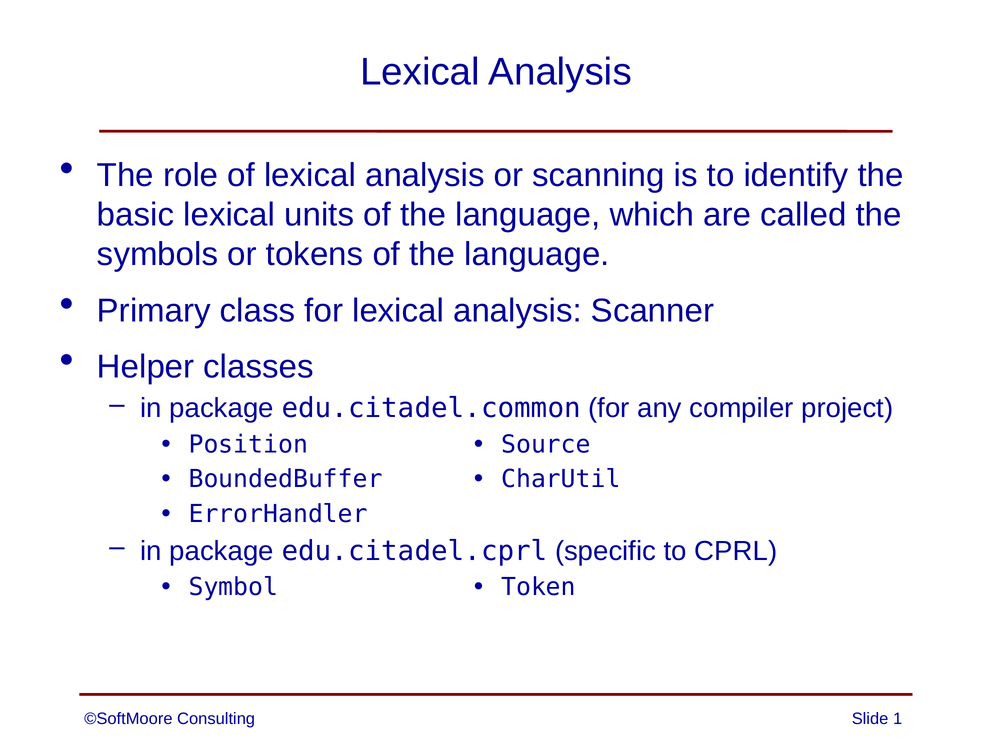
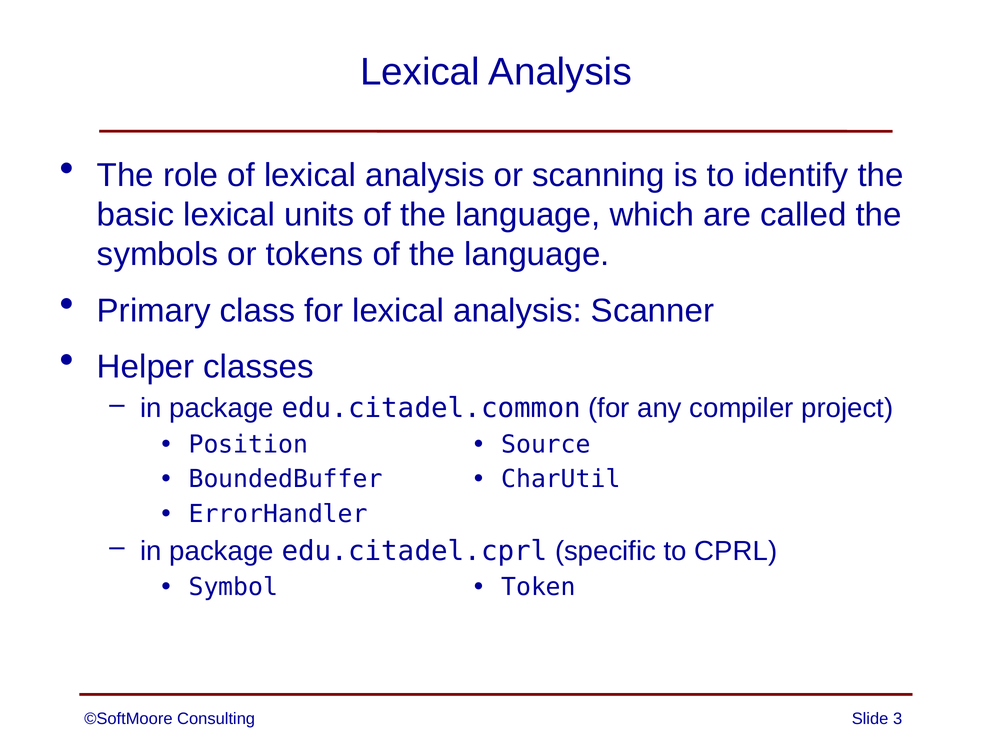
1: 1 -> 3
